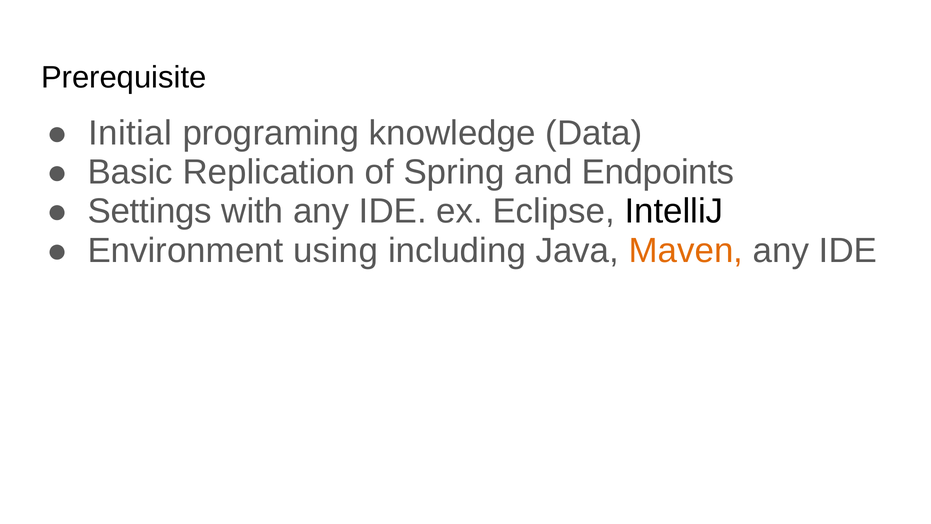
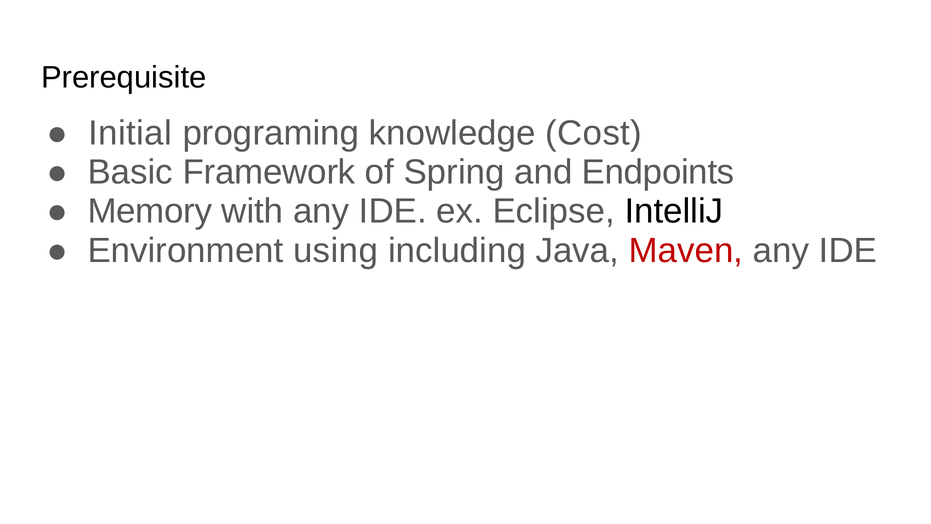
Data: Data -> Cost
Replication: Replication -> Framework
Settings: Settings -> Memory
Maven colour: orange -> red
